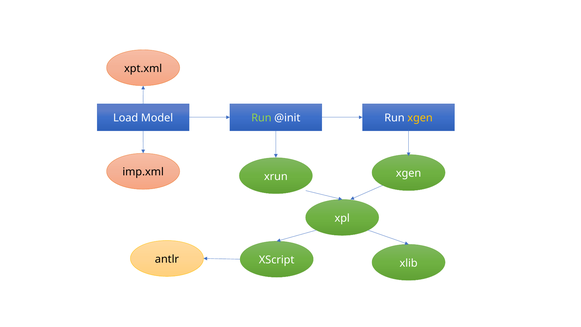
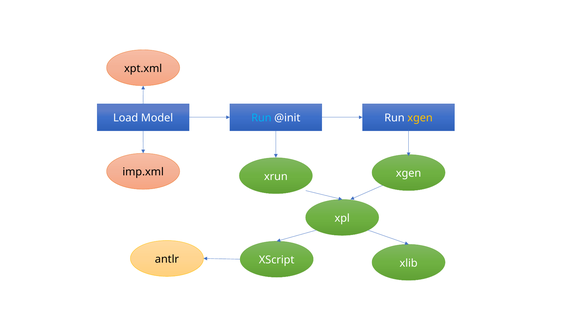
Run at (261, 118) colour: light green -> light blue
